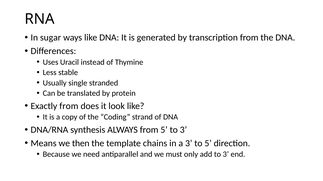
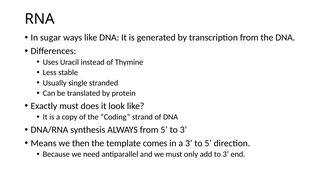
Exactly from: from -> must
chains: chains -> comes
